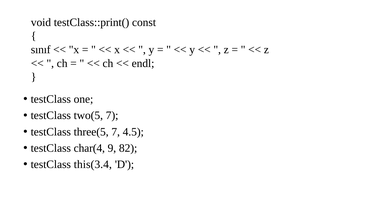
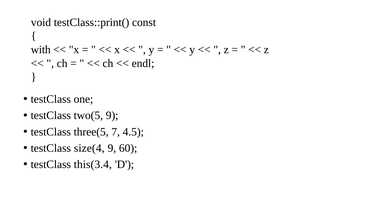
sınıf: sınıf -> with
two(5 7: 7 -> 9
char(4: char(4 -> size(4
82: 82 -> 60
